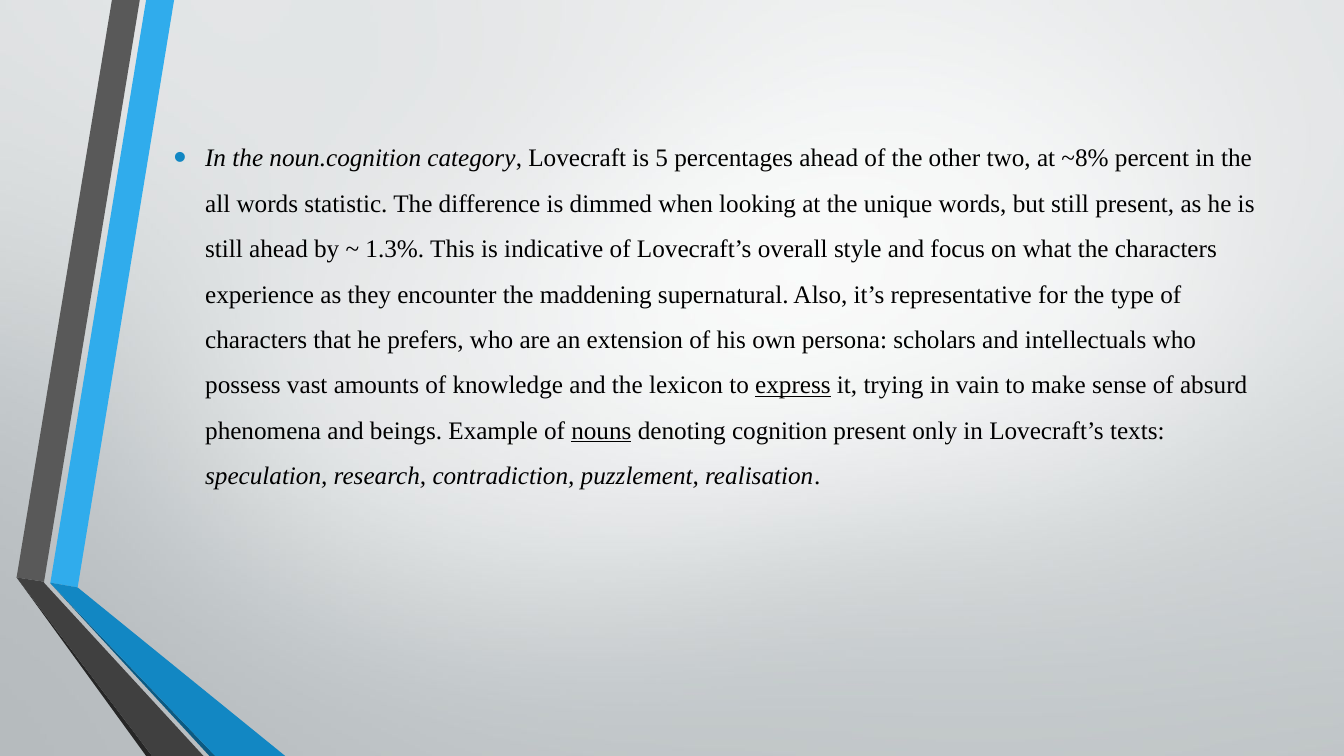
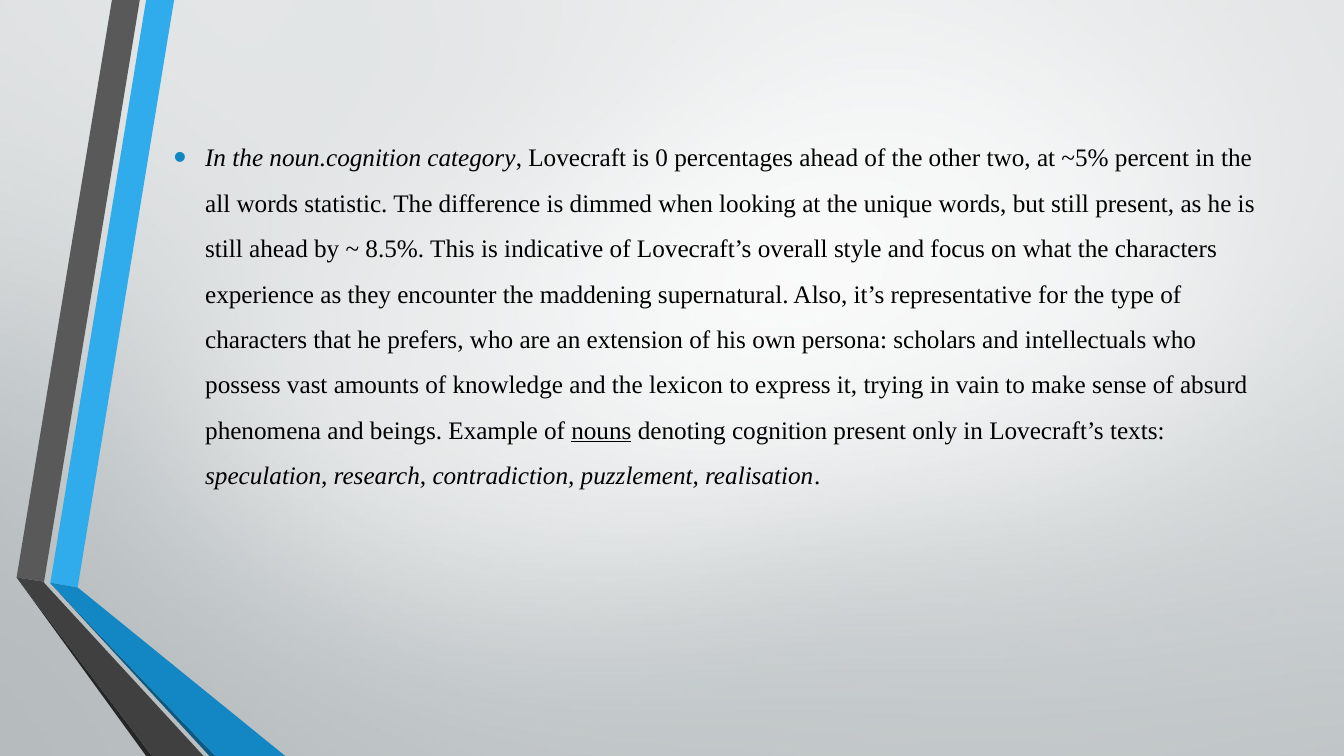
5: 5 -> 0
~8%: ~8% -> ~5%
1.3%: 1.3% -> 8.5%
express underline: present -> none
